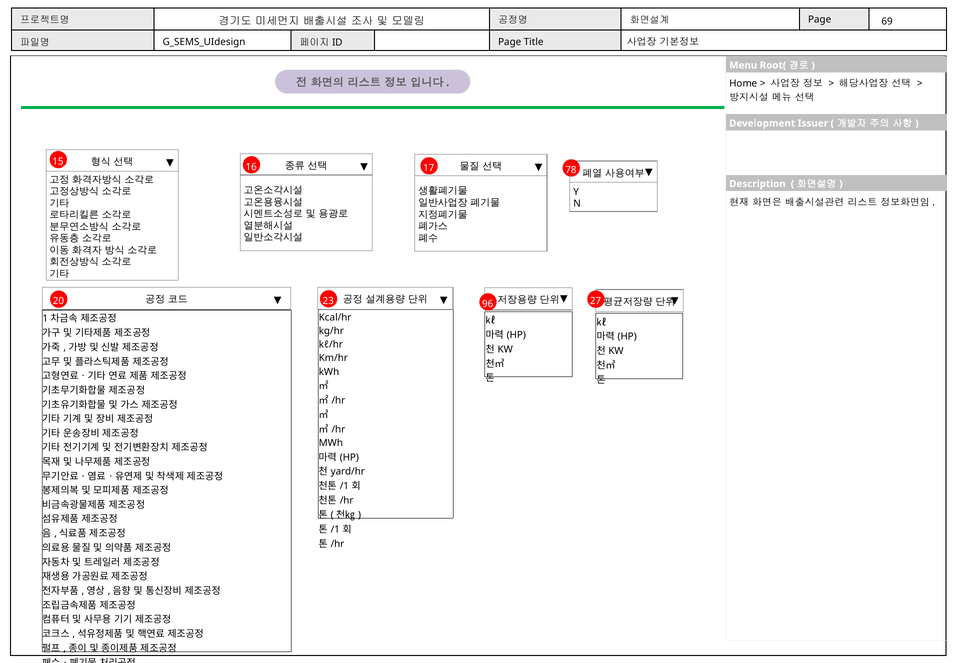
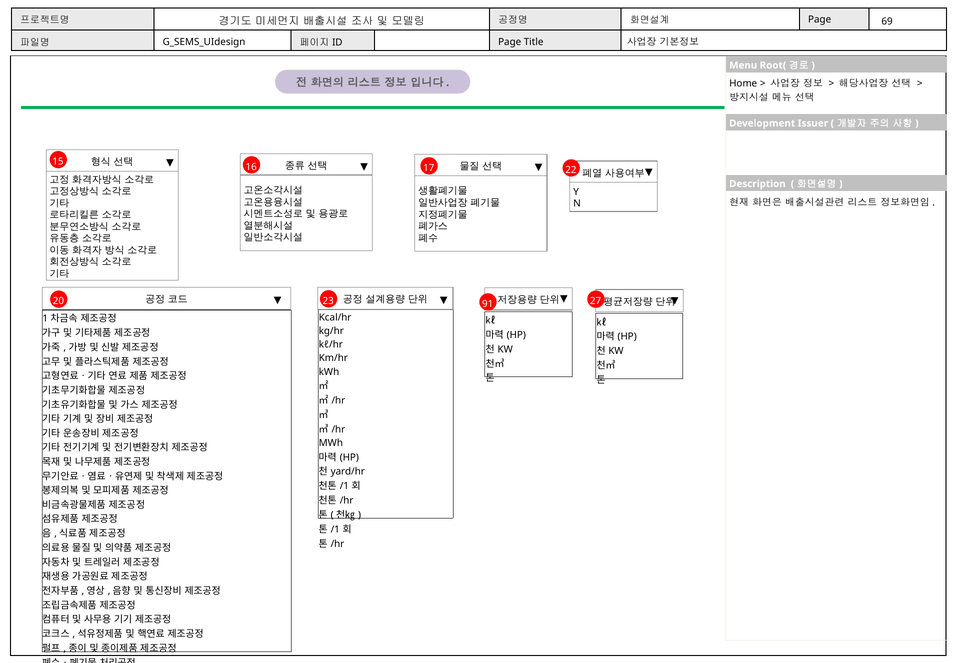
78: 78 -> 22
96: 96 -> 91
